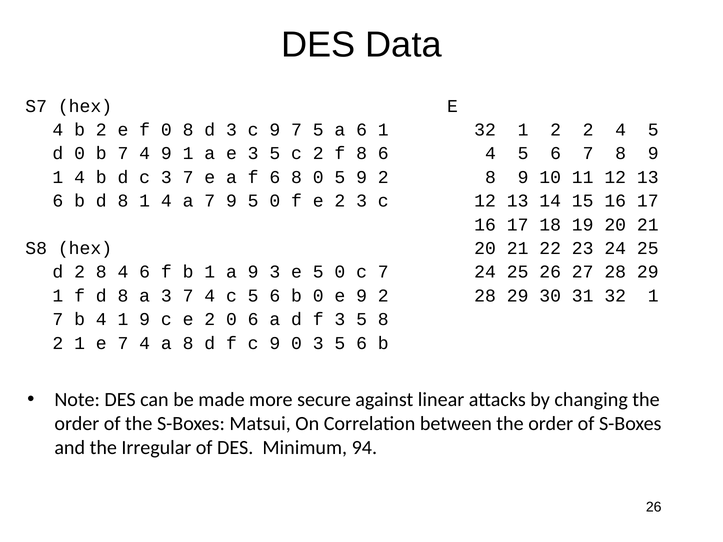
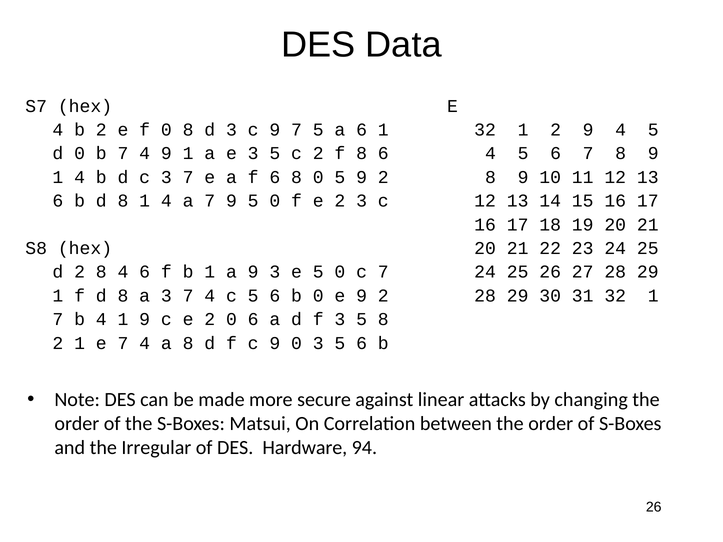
2 2: 2 -> 9
Minimum: Minimum -> Hardware
